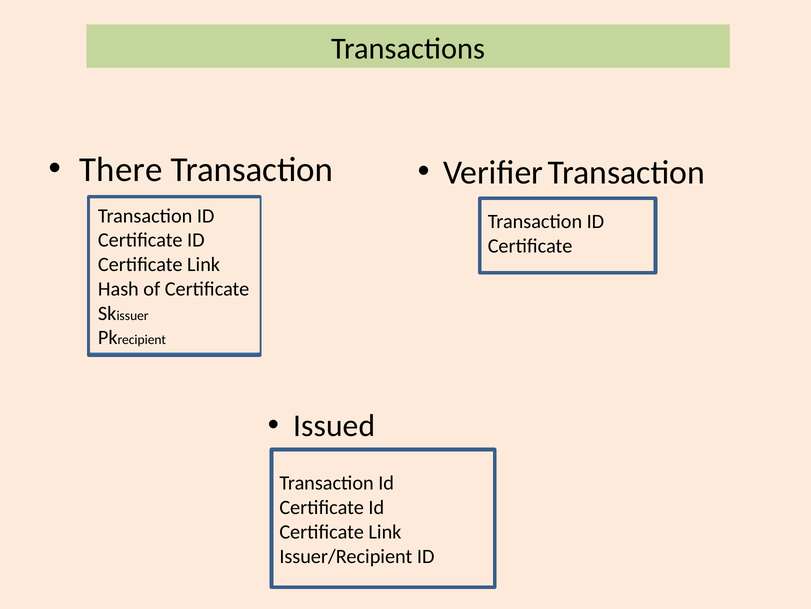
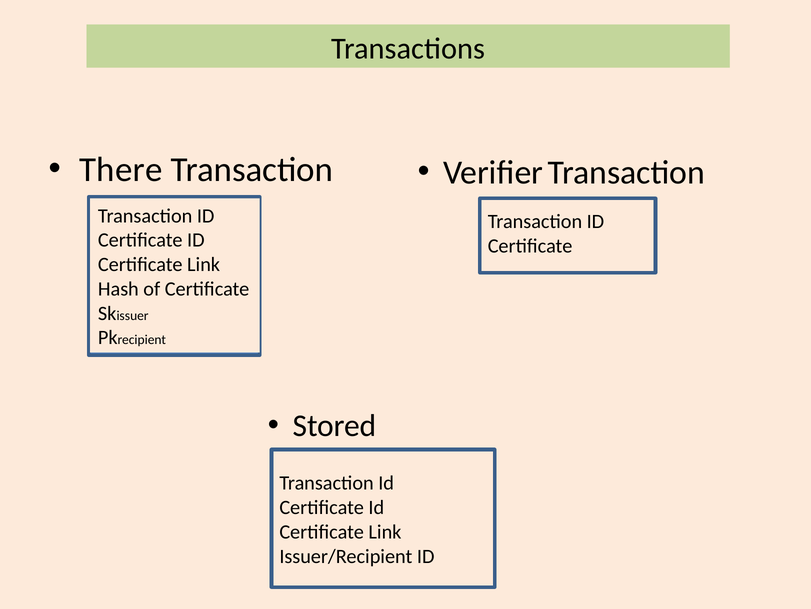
Issued: Issued -> Stored
